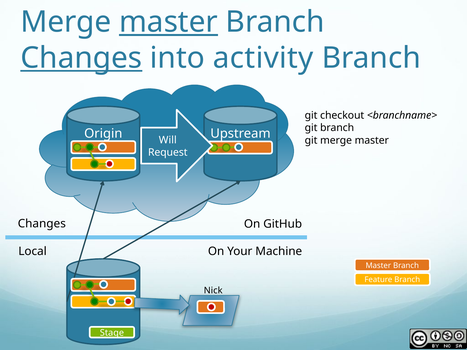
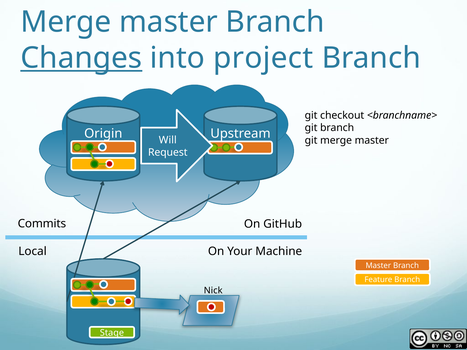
master at (169, 22) underline: present -> none
activity: activity -> project
Changes at (42, 224): Changes -> Commits
